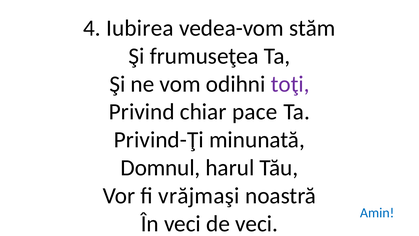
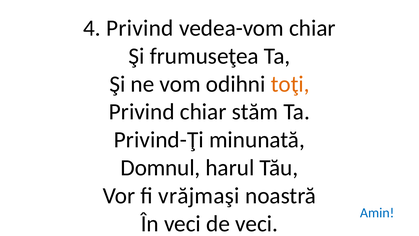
4 Iubirea: Iubirea -> Privind
vedea-vom stăm: stăm -> chiar
toţi colour: purple -> orange
pace: pace -> stăm
